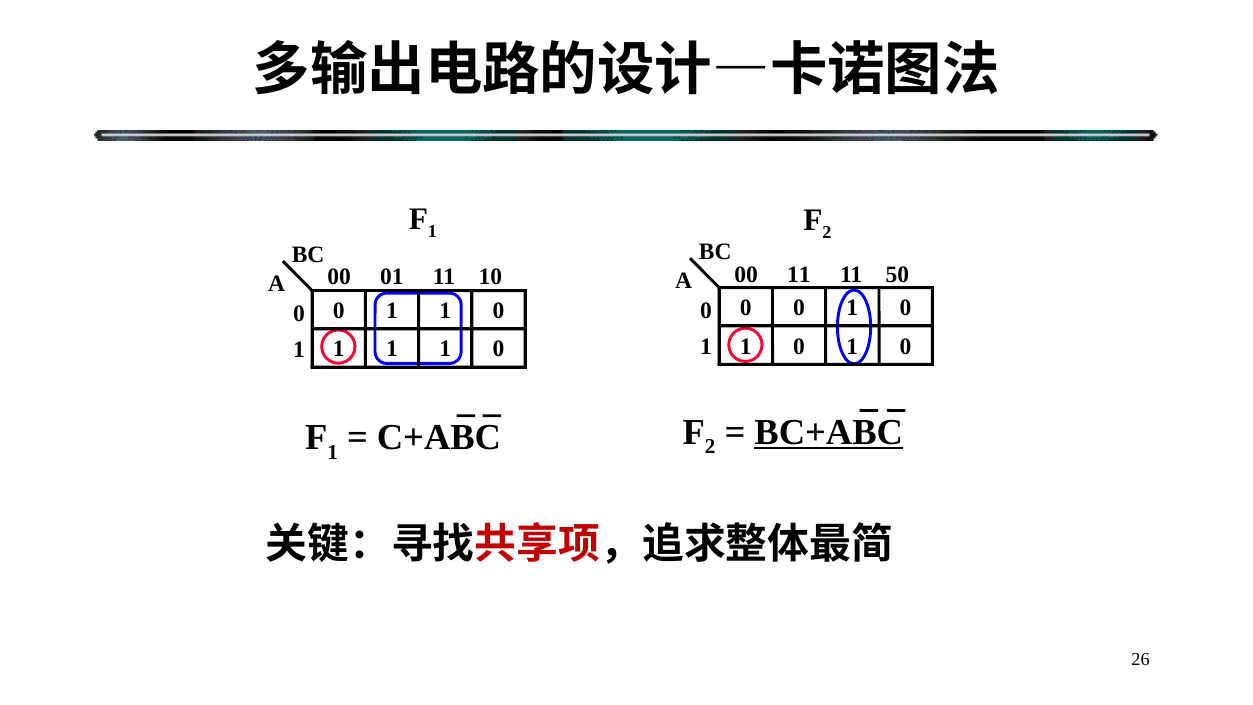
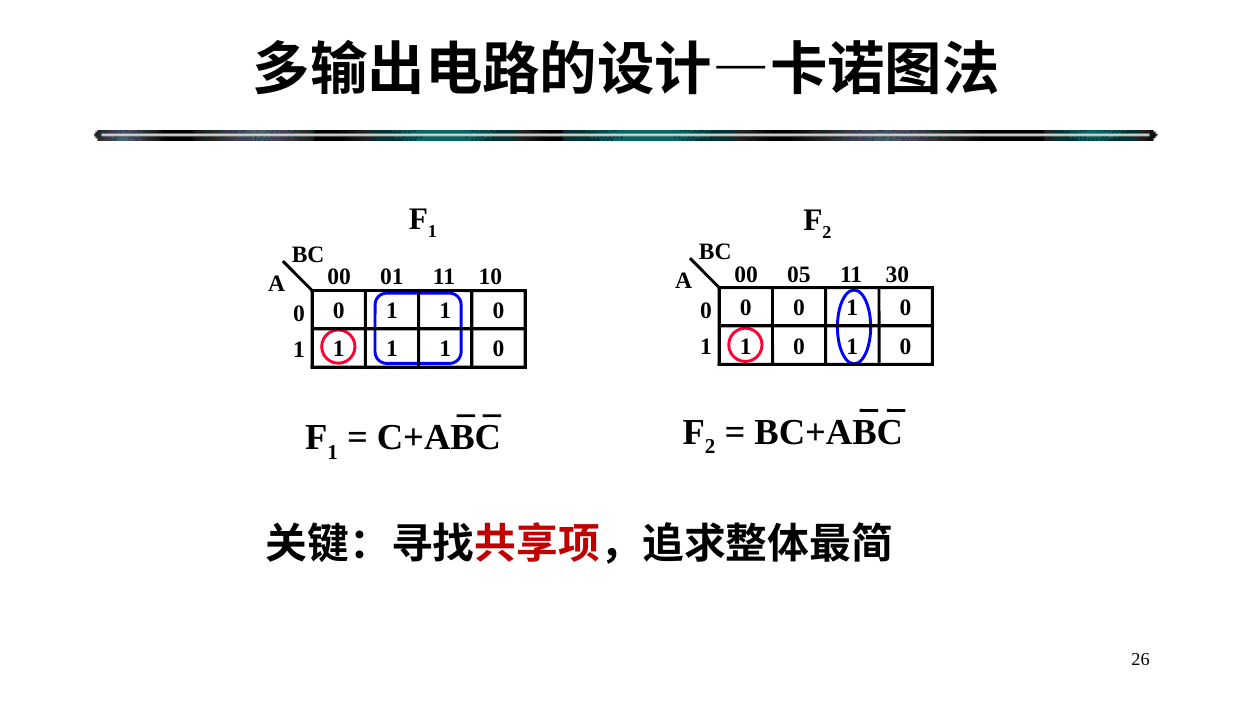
00 11: 11 -> 05
50: 50 -> 30
BC+ABC underline: present -> none
